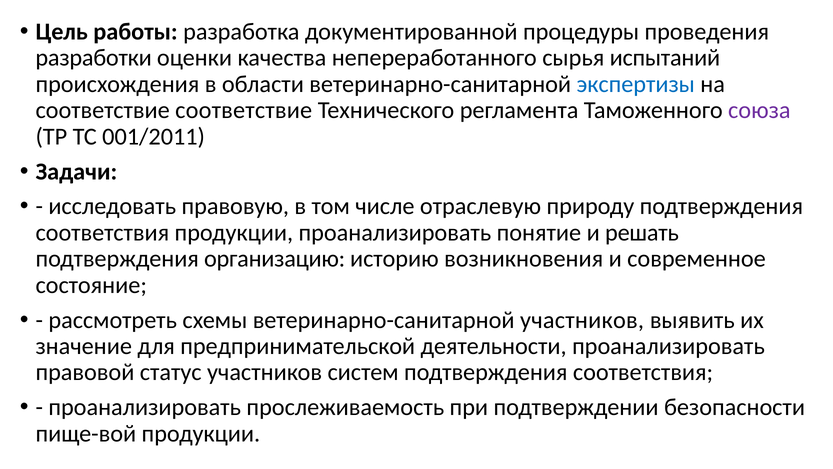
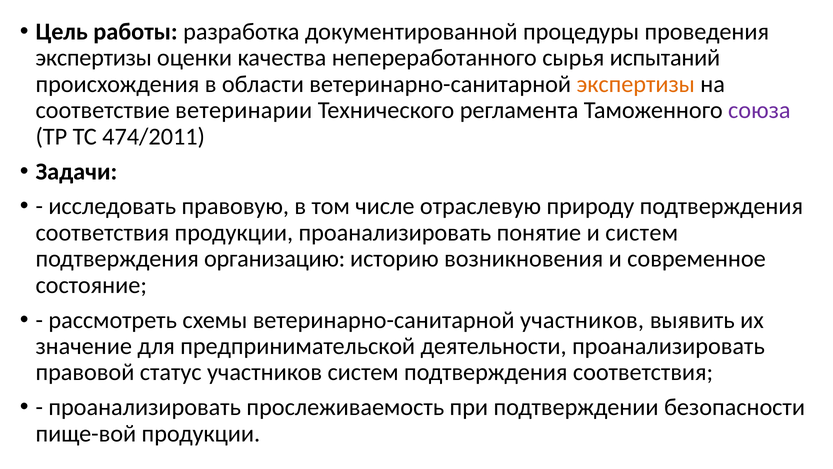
разработки at (94, 58): разработки -> экспертизы
экспертизы at (636, 84) colour: blue -> orange
соответствие соответствие: соответствие -> ветеринарии
001/2011: 001/2011 -> 474/2011
и решать: решать -> систем
